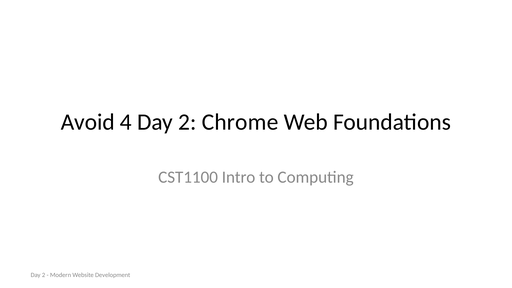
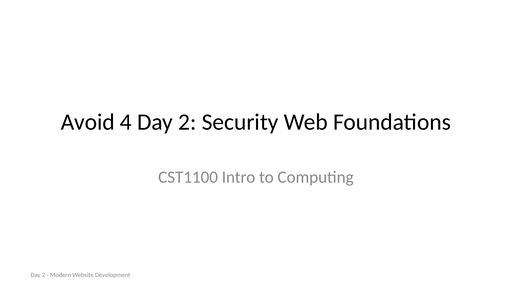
Chrome: Chrome -> Security
